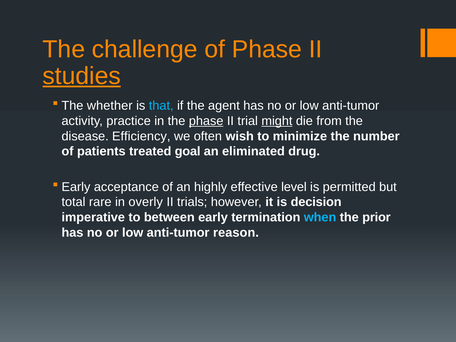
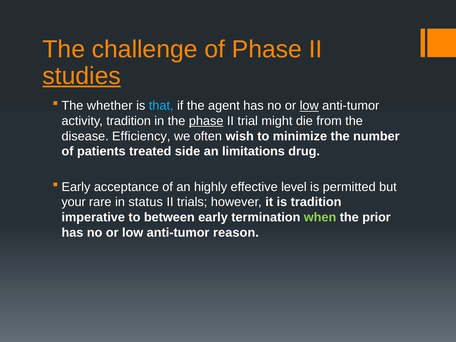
low at (309, 106) underline: none -> present
activity practice: practice -> tradition
might underline: present -> none
goal: goal -> side
eliminated: eliminated -> limitations
total: total -> your
overly: overly -> status
is decision: decision -> tradition
when colour: light blue -> light green
